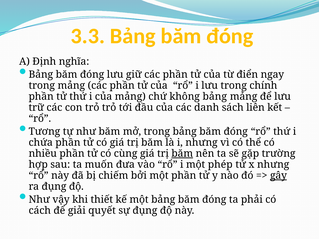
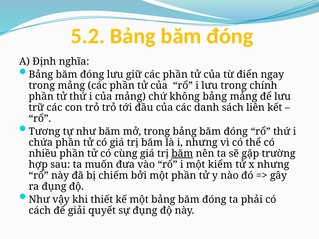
3.3: 3.3 -> 5.2
phép: phép -> kiểm
gây underline: present -> none
